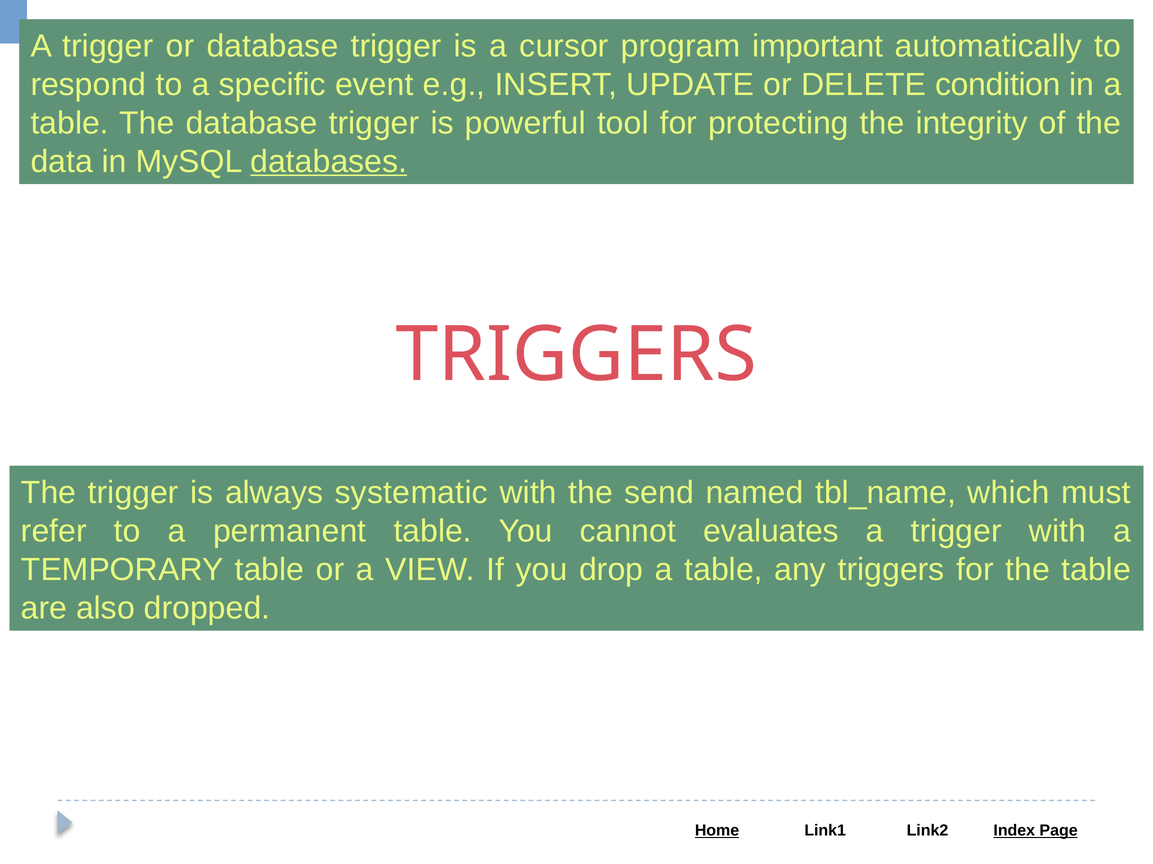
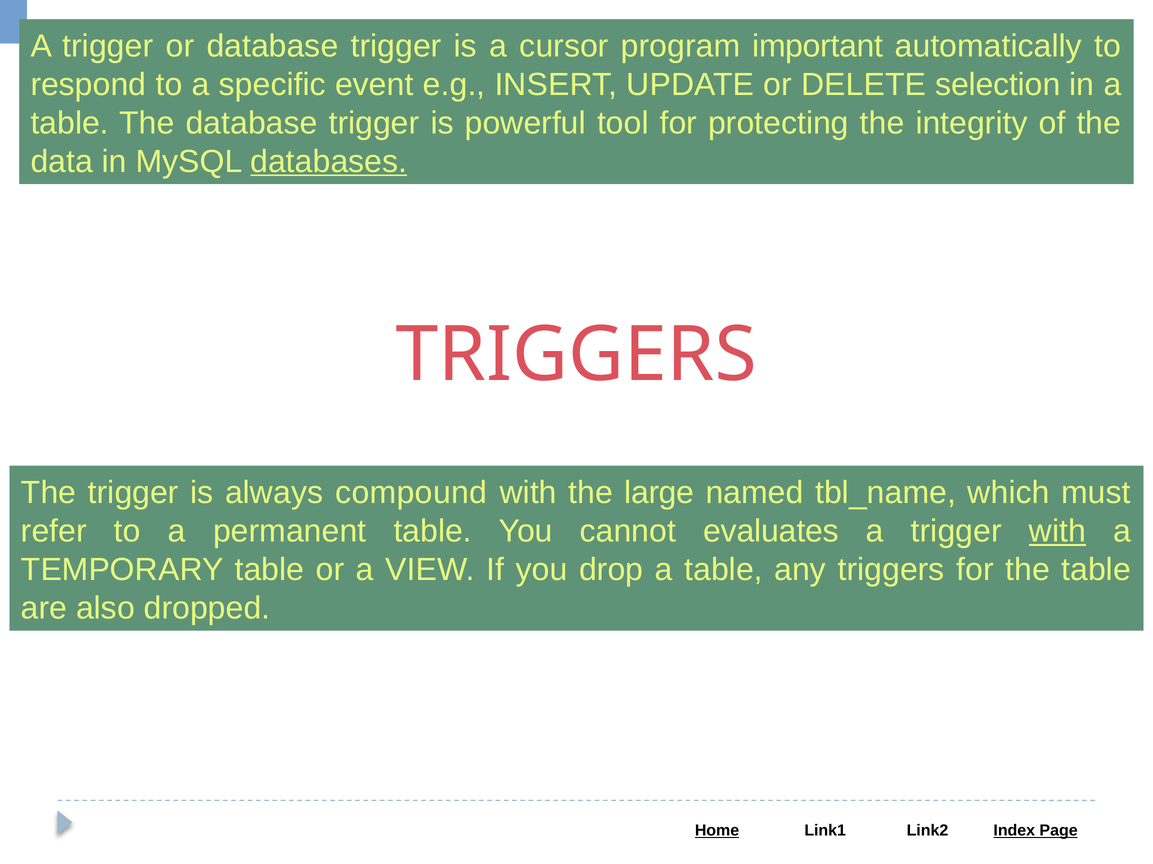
condition: condition -> selection
systematic: systematic -> compound
send: send -> large
with at (1057, 532) underline: none -> present
